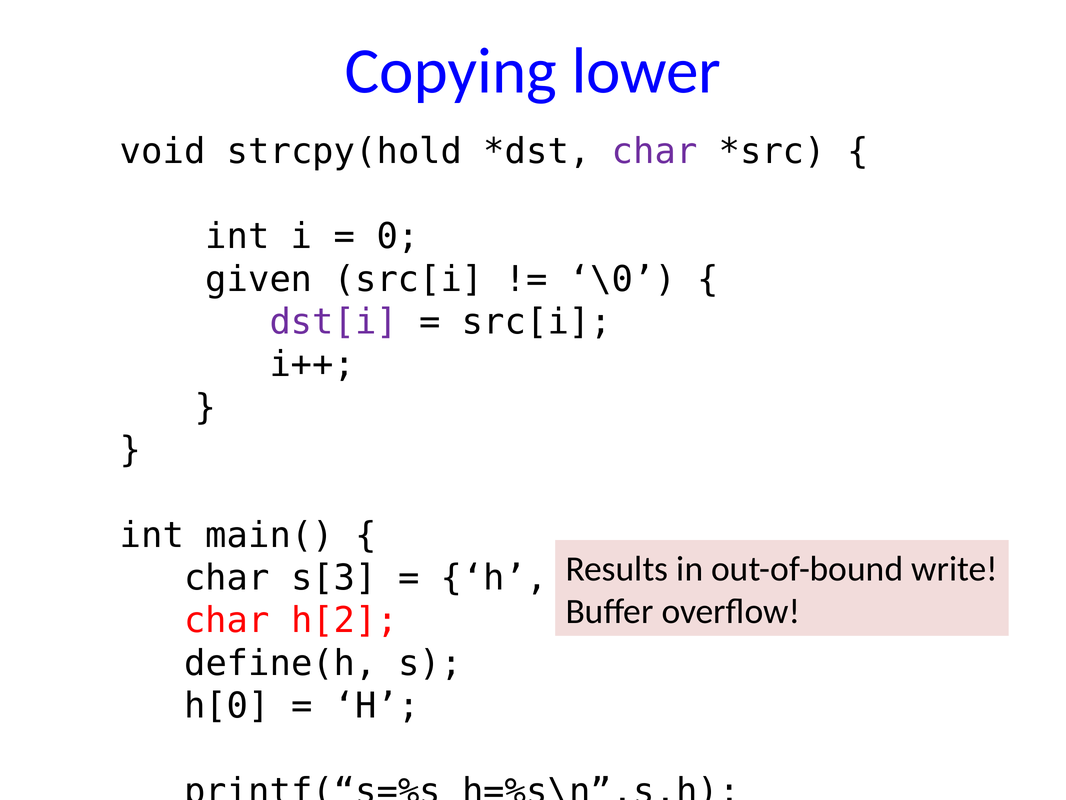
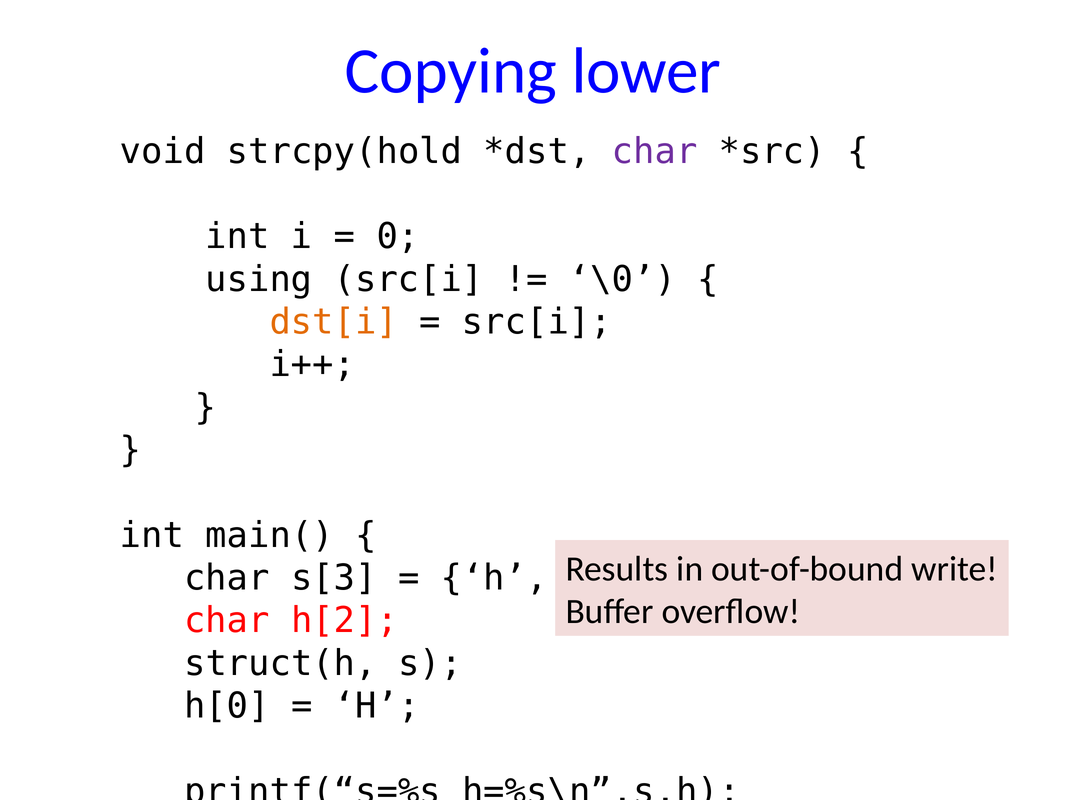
given: given -> using
dst[i colour: purple -> orange
define(h: define(h -> struct(h
